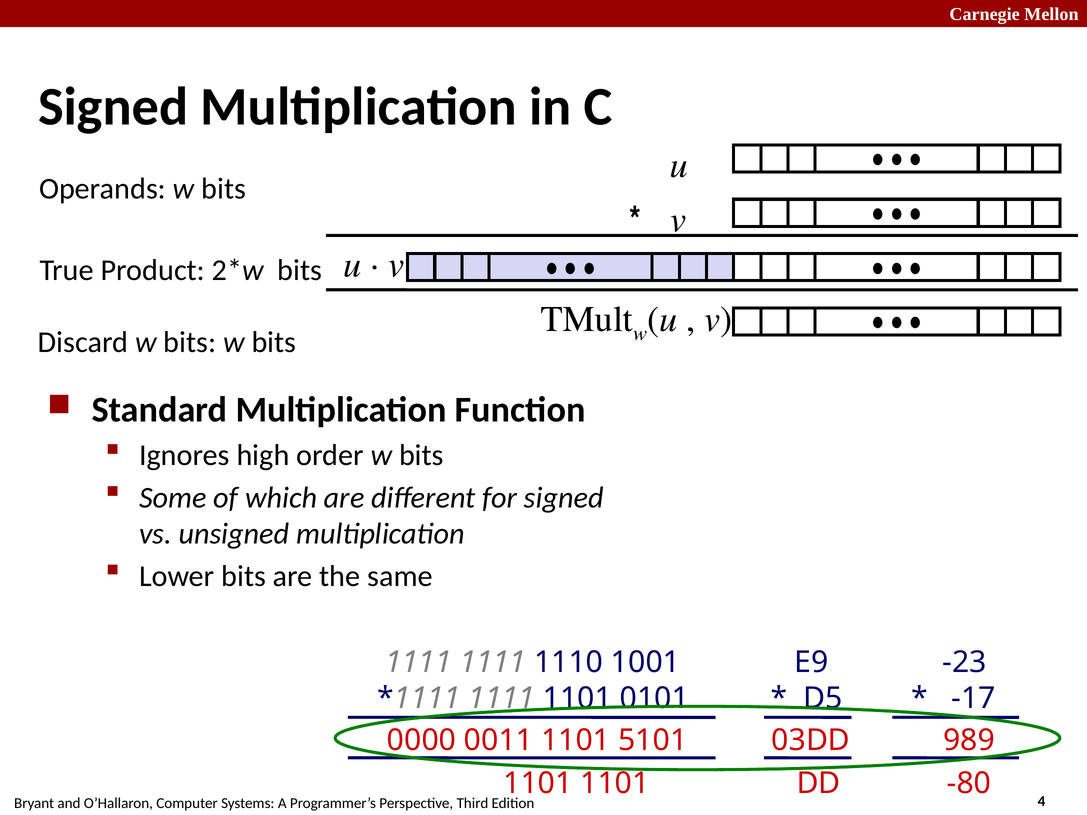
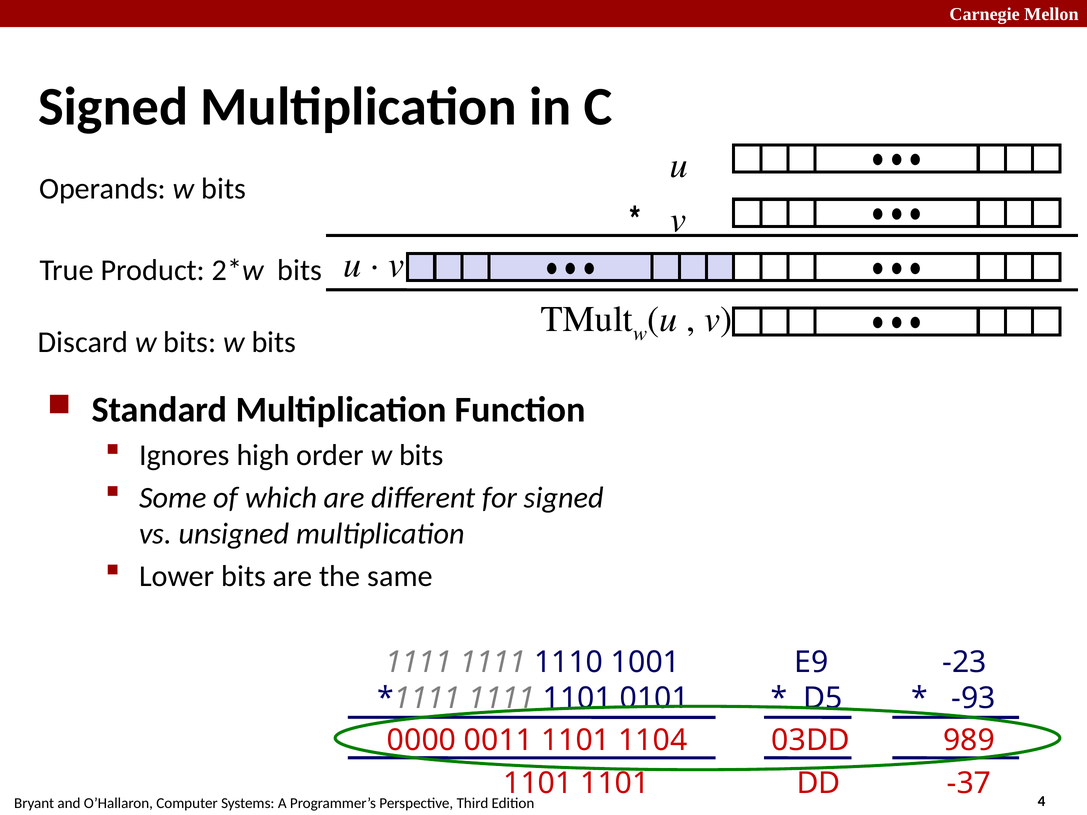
-17: -17 -> -93
5101: 5101 -> 1104
-80: -80 -> -37
